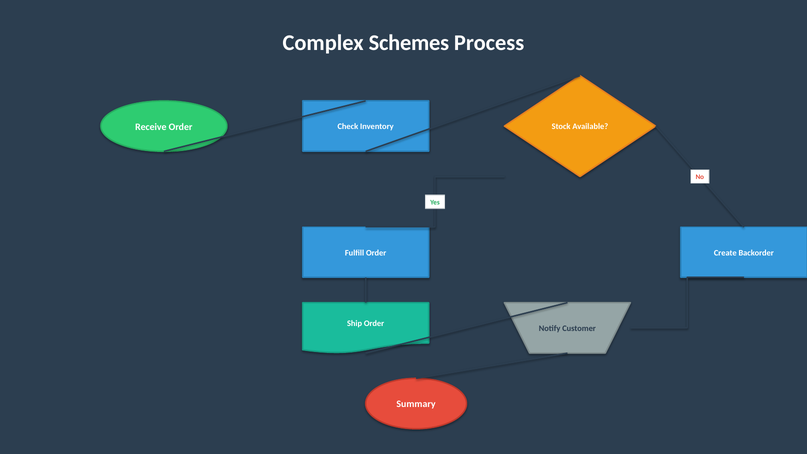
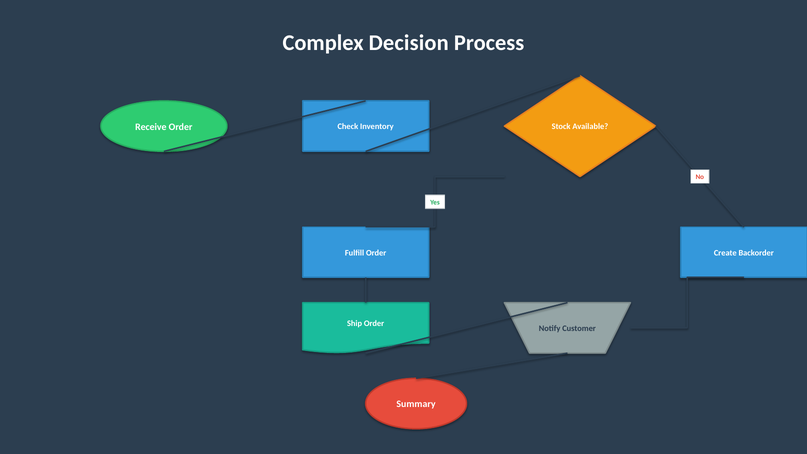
Schemes: Schemes -> Decision
